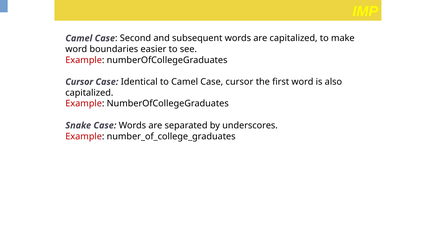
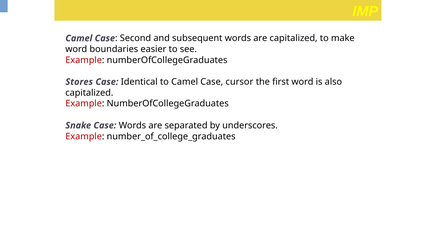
Cursor at (79, 82): Cursor -> Stores
